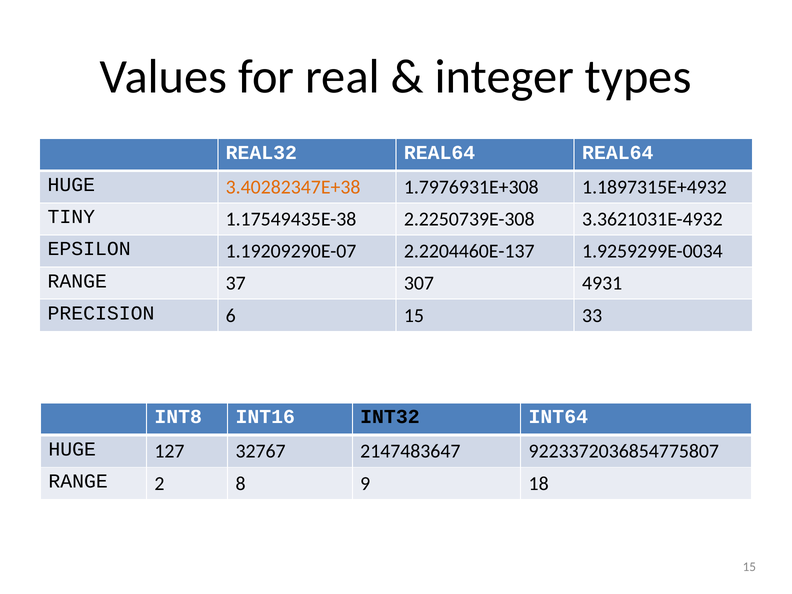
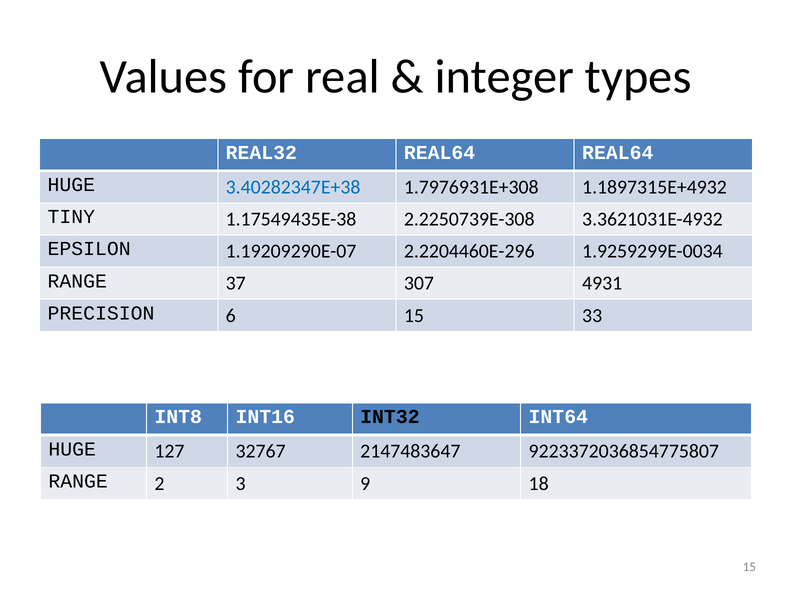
3.40282347E+38 colour: orange -> blue
2.2204460E-137: 2.2204460E-137 -> 2.2204460E-296
8: 8 -> 3
